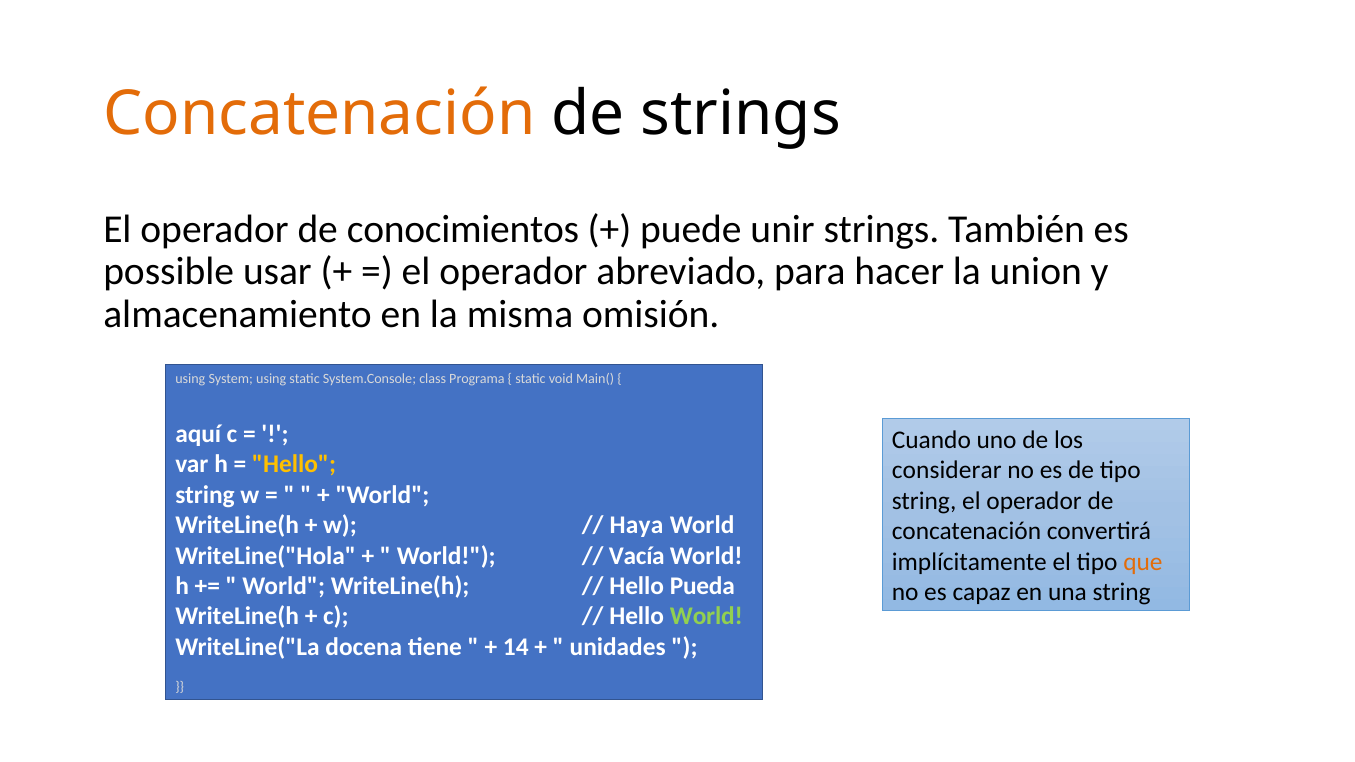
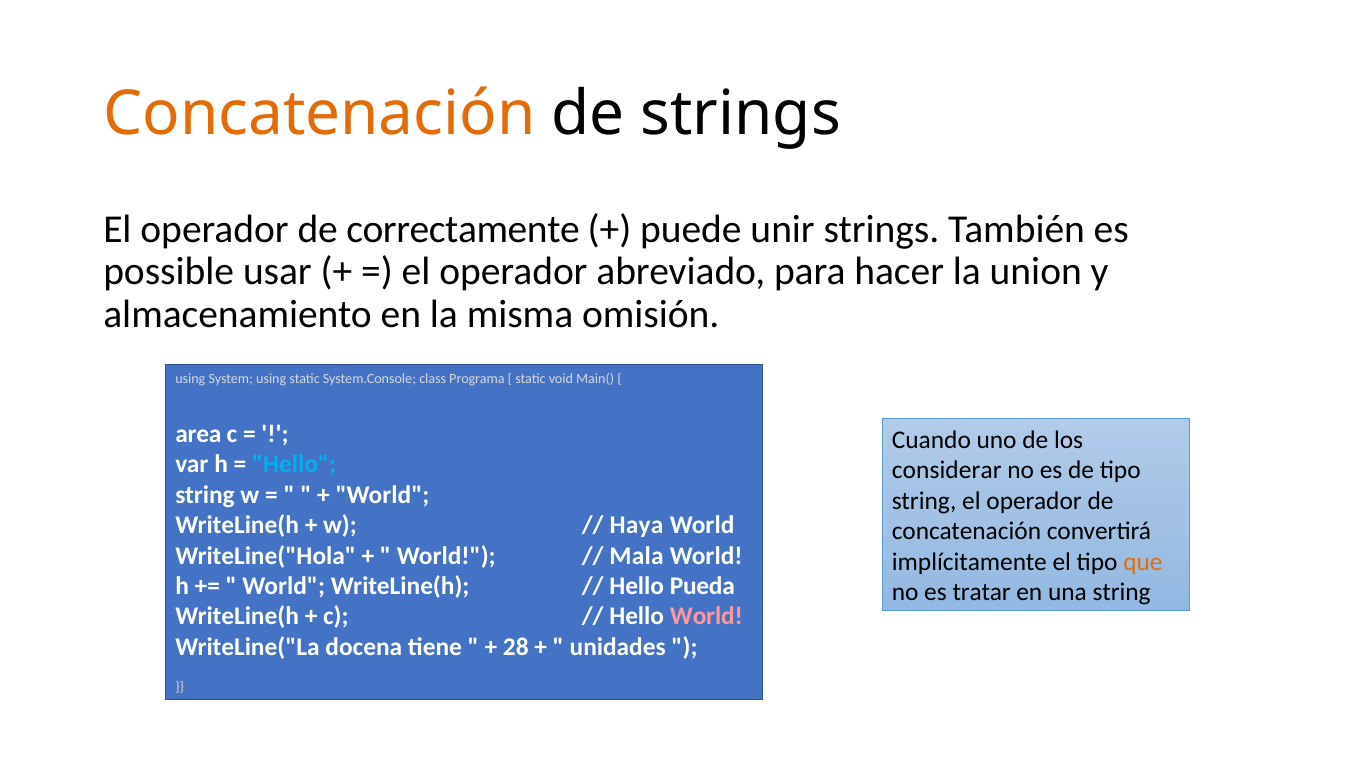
conocimientos: conocimientos -> correctamente
aquí: aquí -> area
Hello at (294, 464) colour: yellow -> light blue
Vacía: Vacía -> Mala
capaz: capaz -> tratar
World at (706, 617) colour: light green -> pink
14: 14 -> 28
